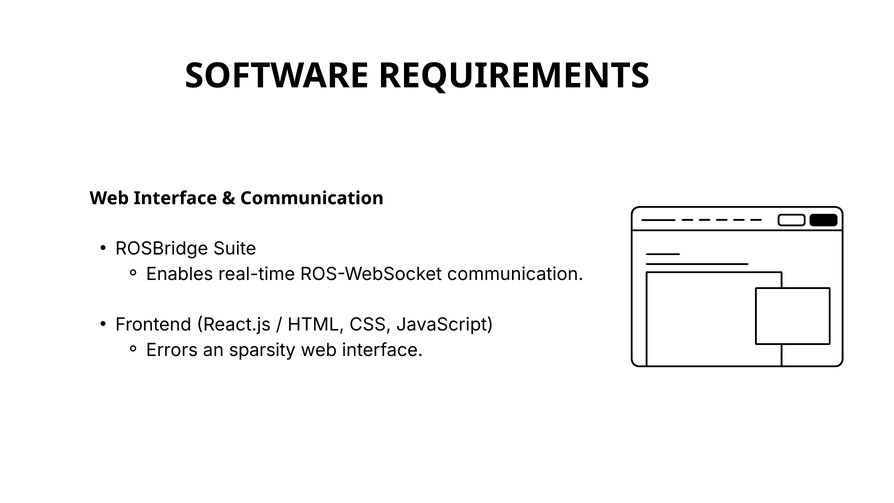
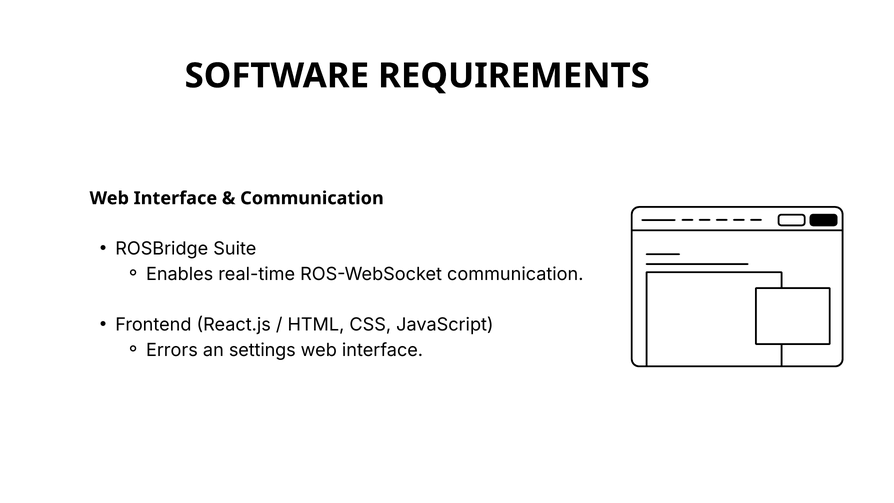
sparsity: sparsity -> settings
